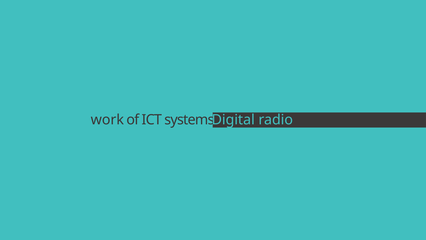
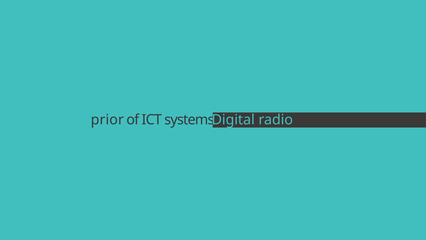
work: work -> prior
